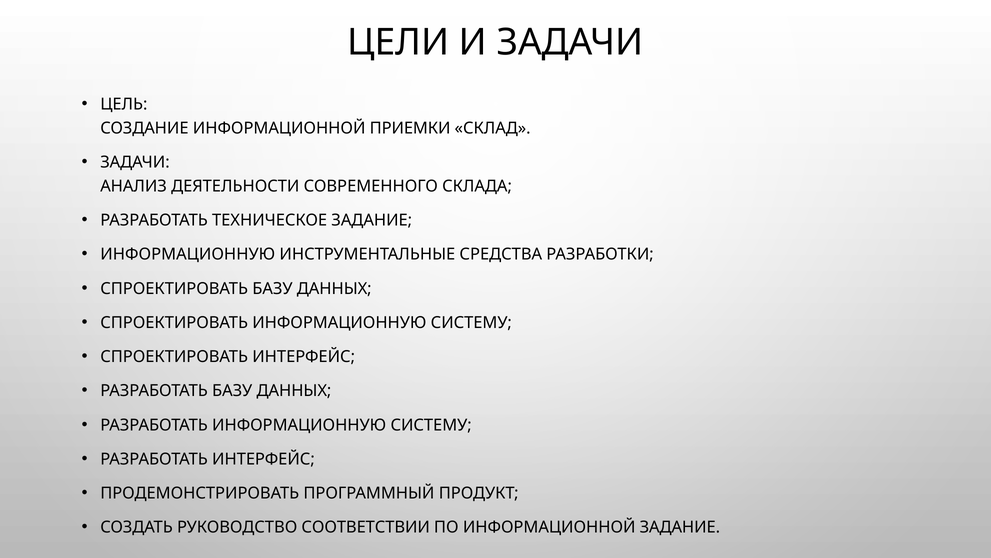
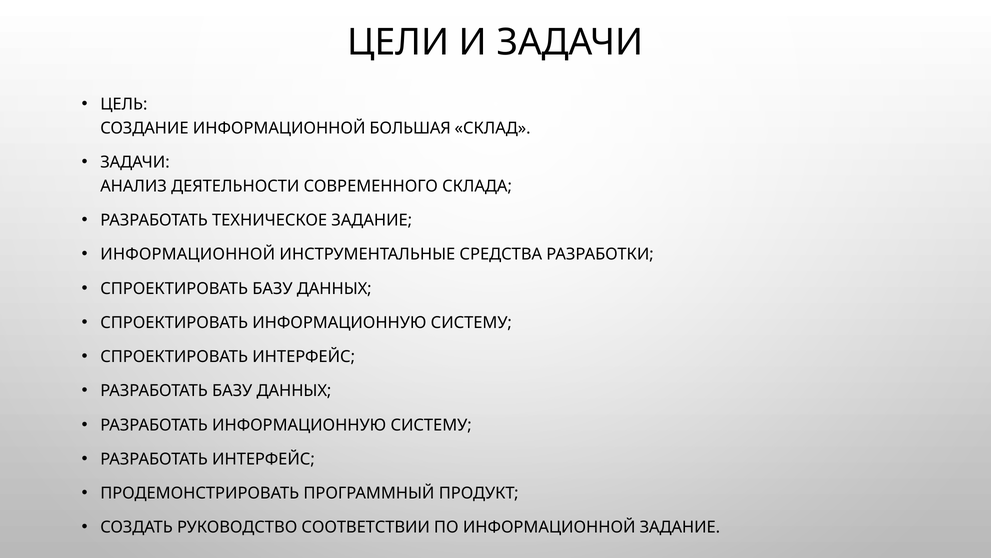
ПРИЕМКИ: ПРИЕМКИ -> БОЛЬШАЯ
ИНФОРМАЦИОННУЮ at (188, 254): ИНФОРМАЦИОННУЮ -> ИНФОРМАЦИОННОЙ
